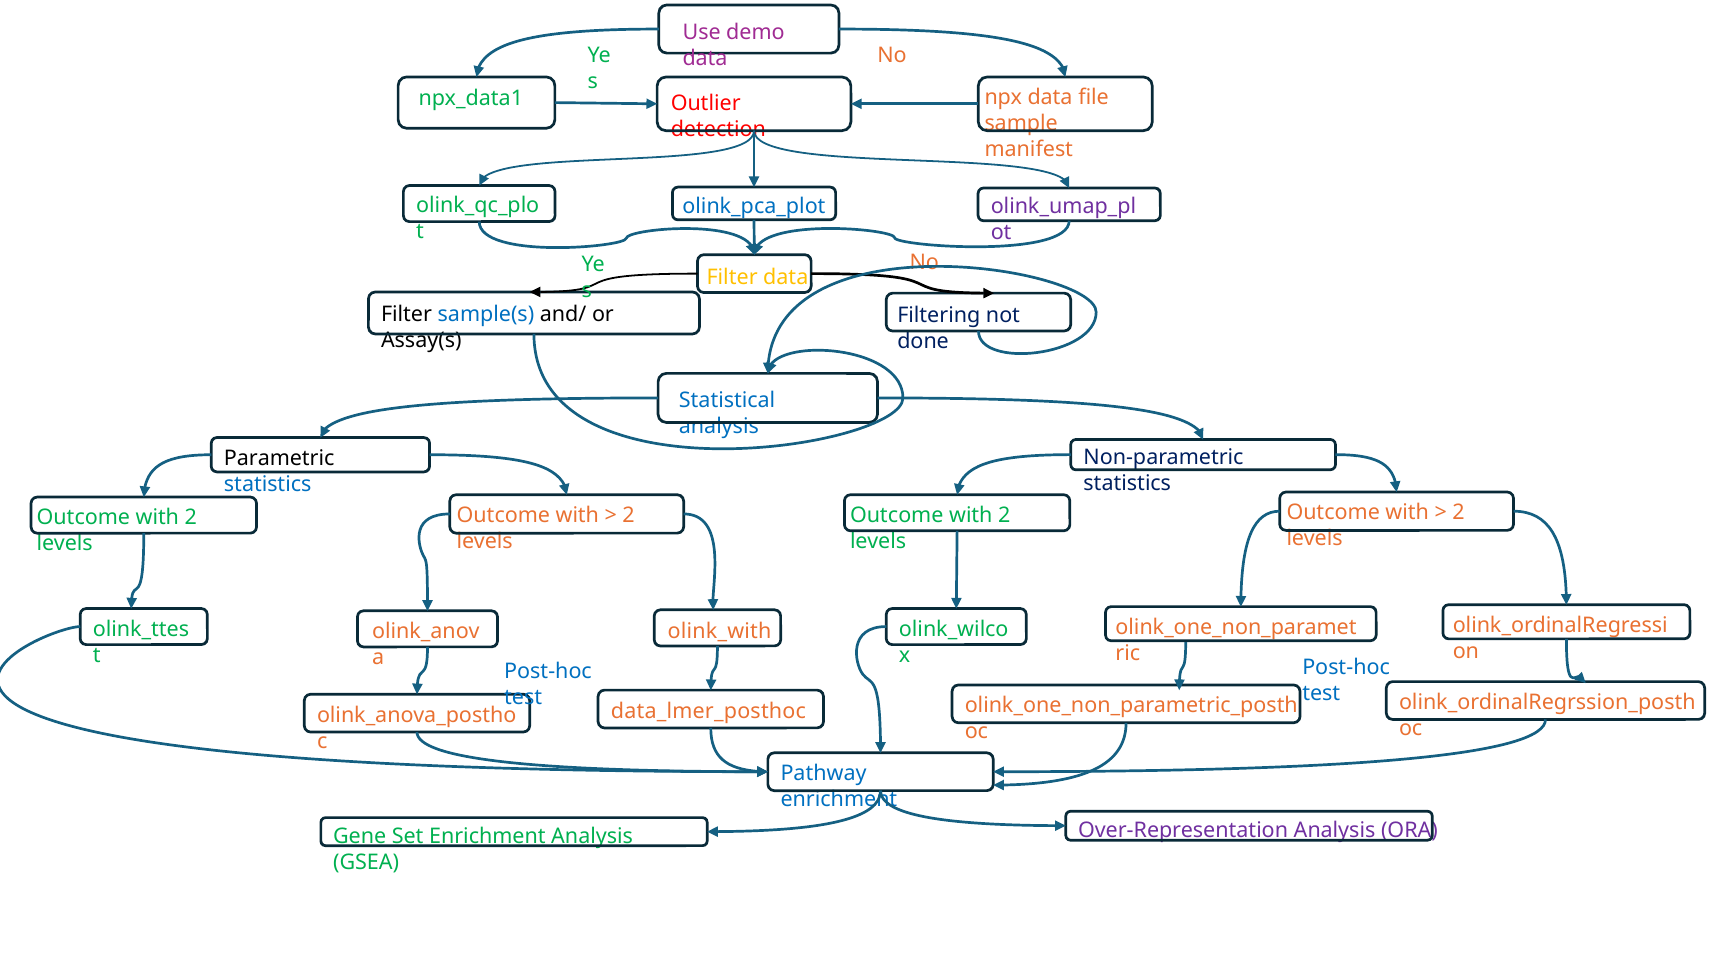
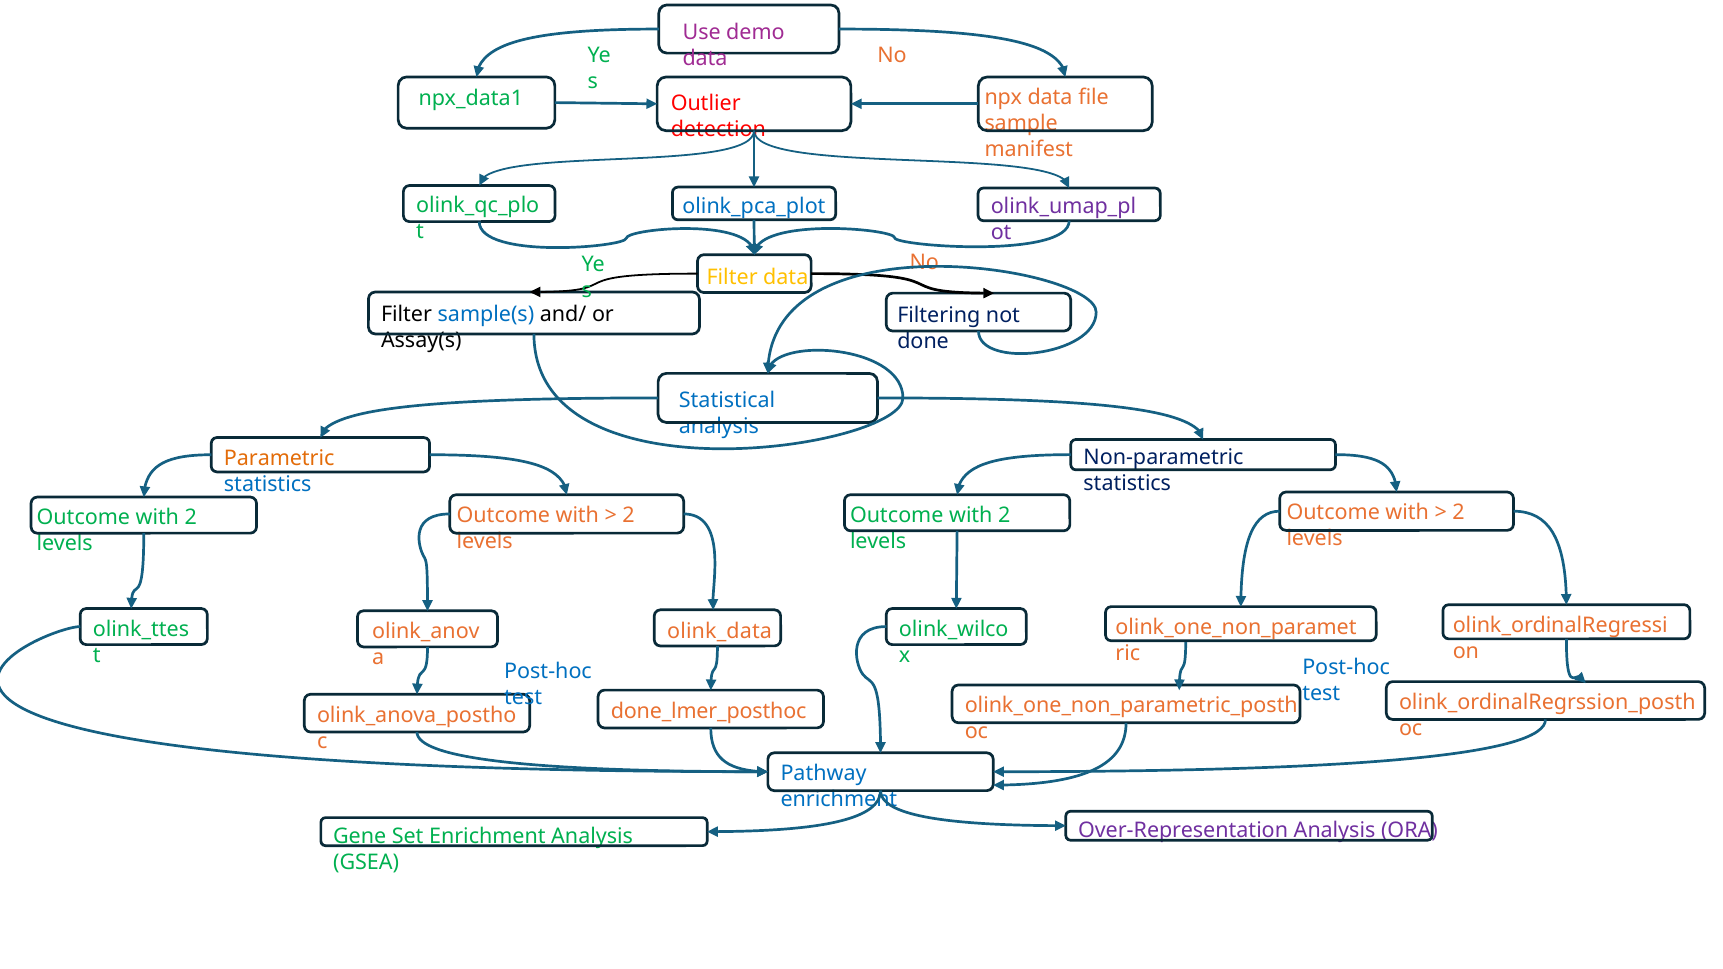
Parametric colour: black -> orange
olink_with: olink_with -> olink_data
data_lmer_posthoc: data_lmer_posthoc -> done_lmer_posthoc
